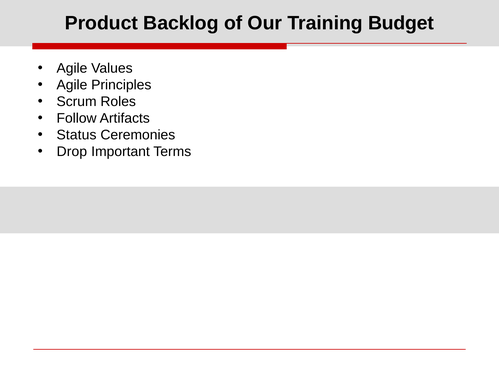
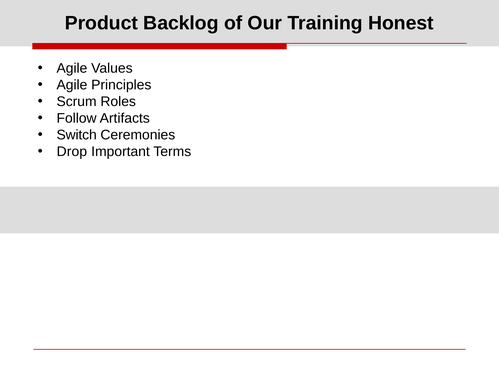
Budget: Budget -> Honest
Status: Status -> Switch
